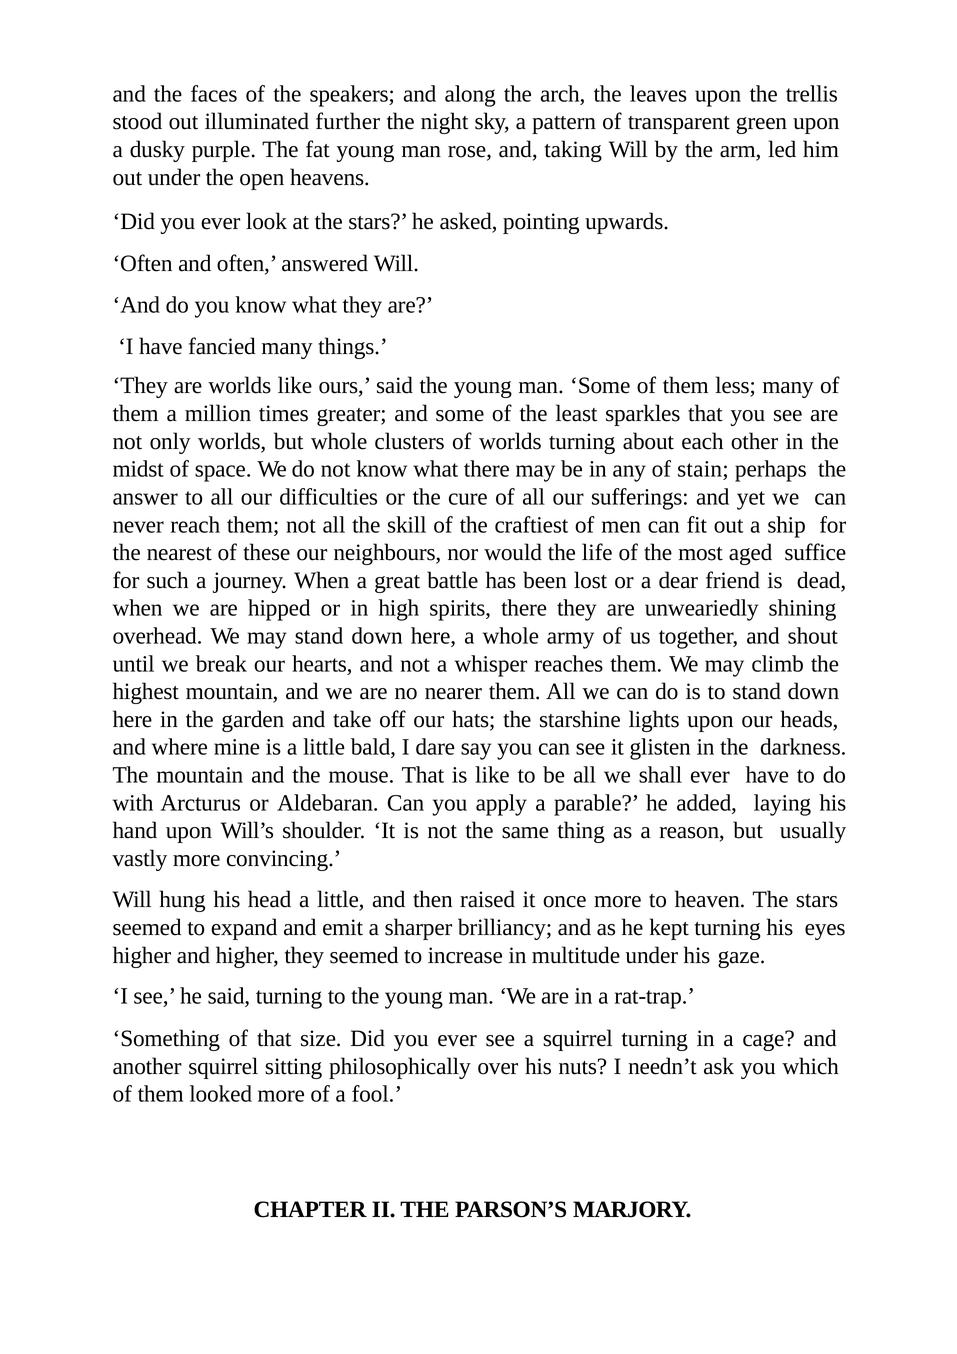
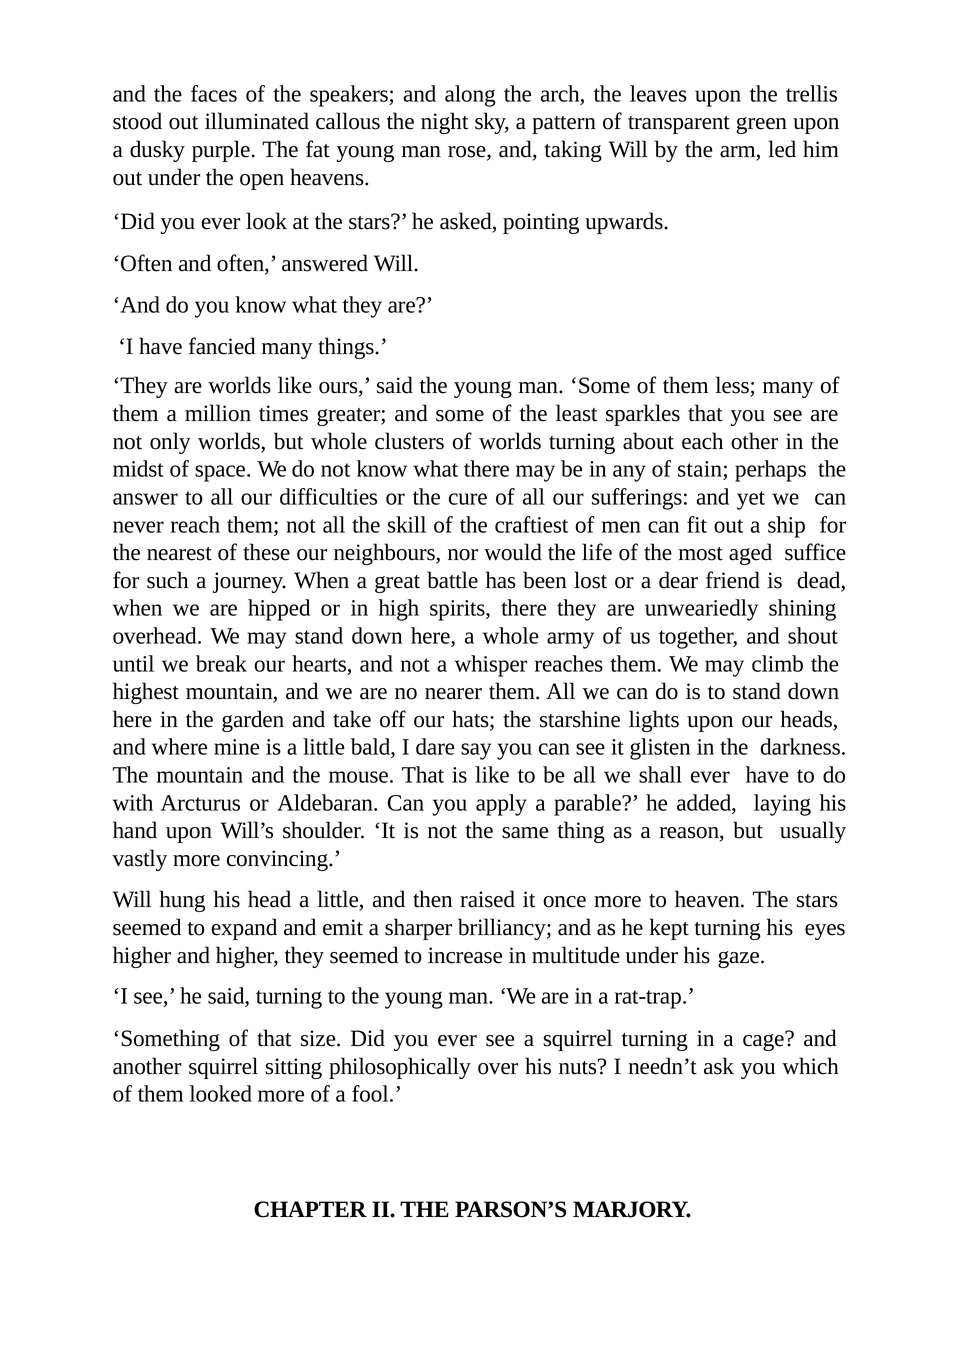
further: further -> callous
